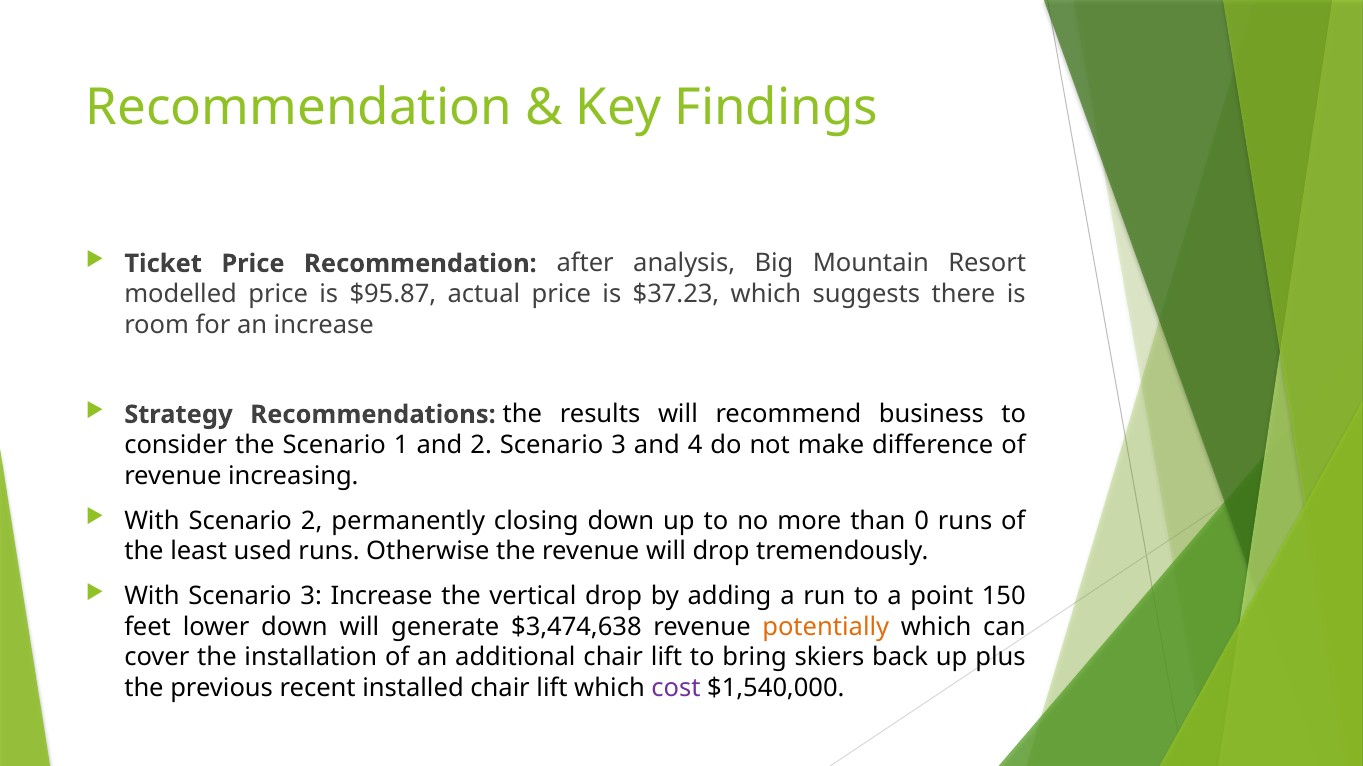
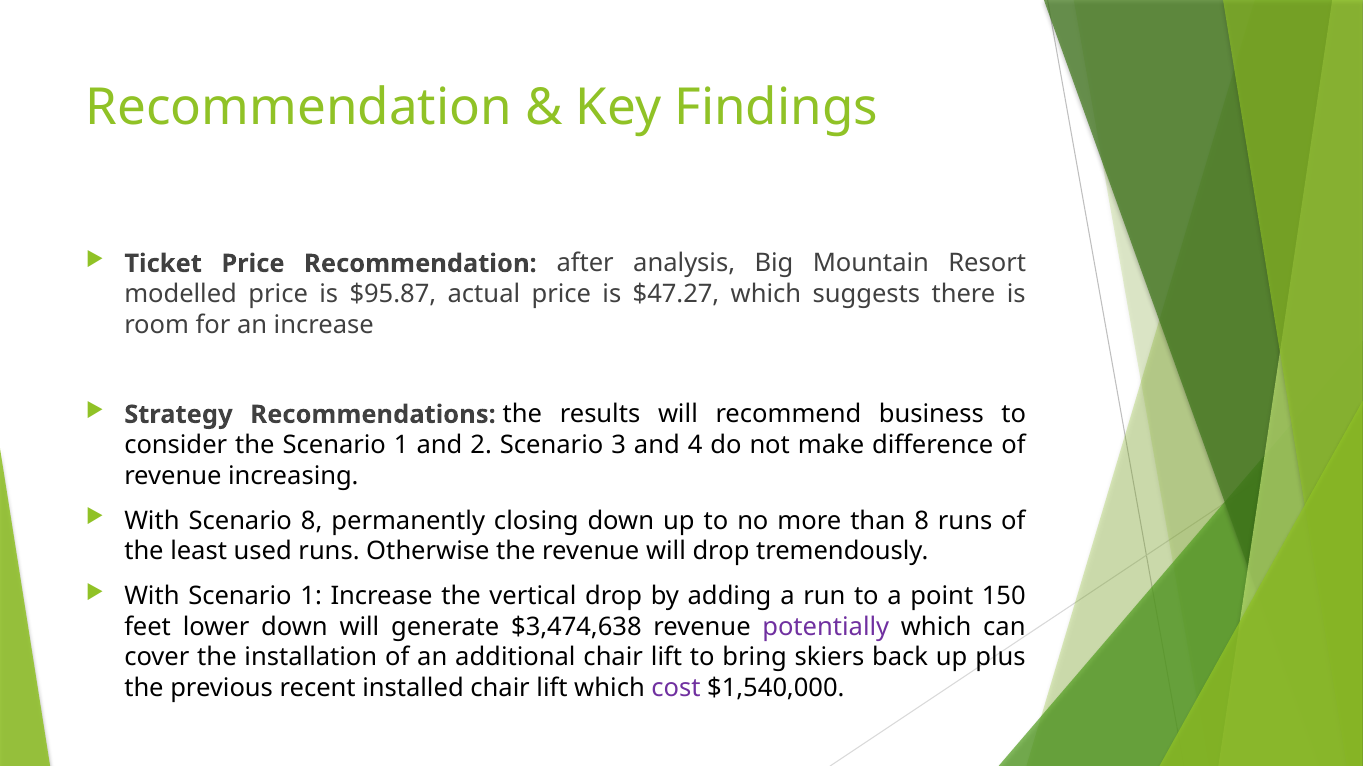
$37.23: $37.23 -> $47.27
Scenario 2: 2 -> 8
than 0: 0 -> 8
With Scenario 3: 3 -> 1
potentially colour: orange -> purple
